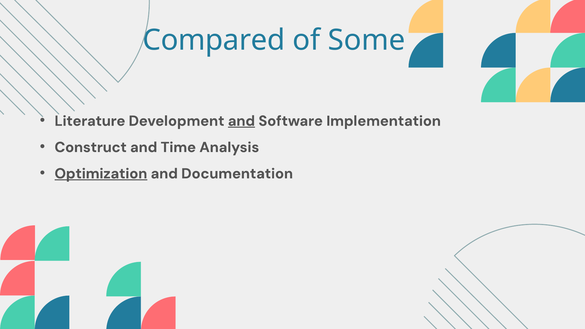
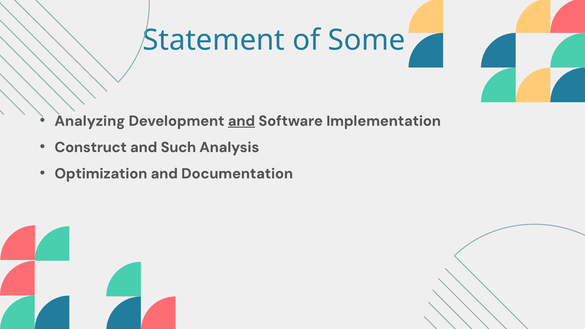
Compared: Compared -> Statement
Literature: Literature -> Analyzing
Time: Time -> Such
Optimization underline: present -> none
